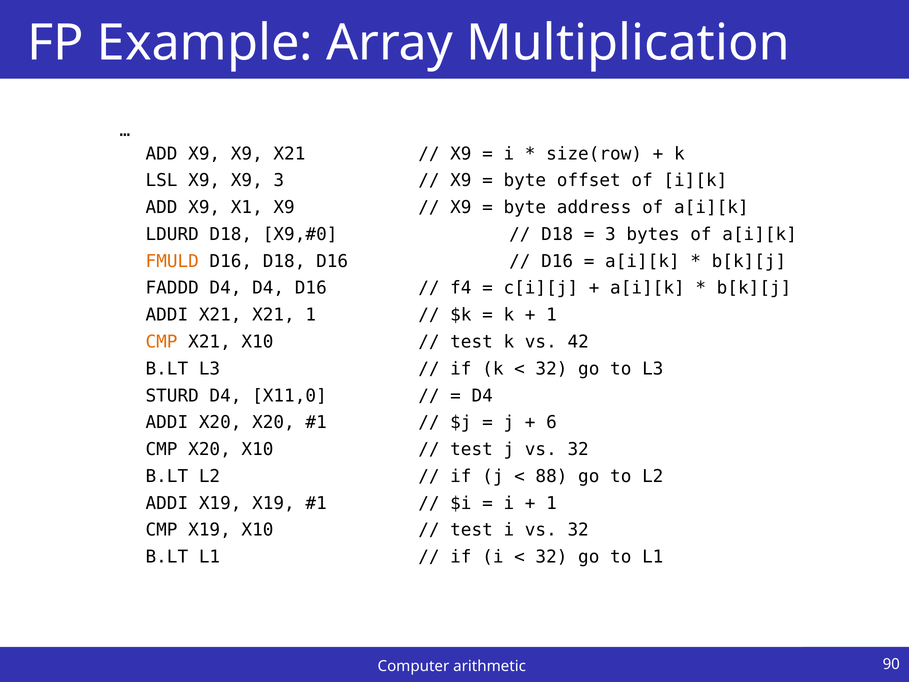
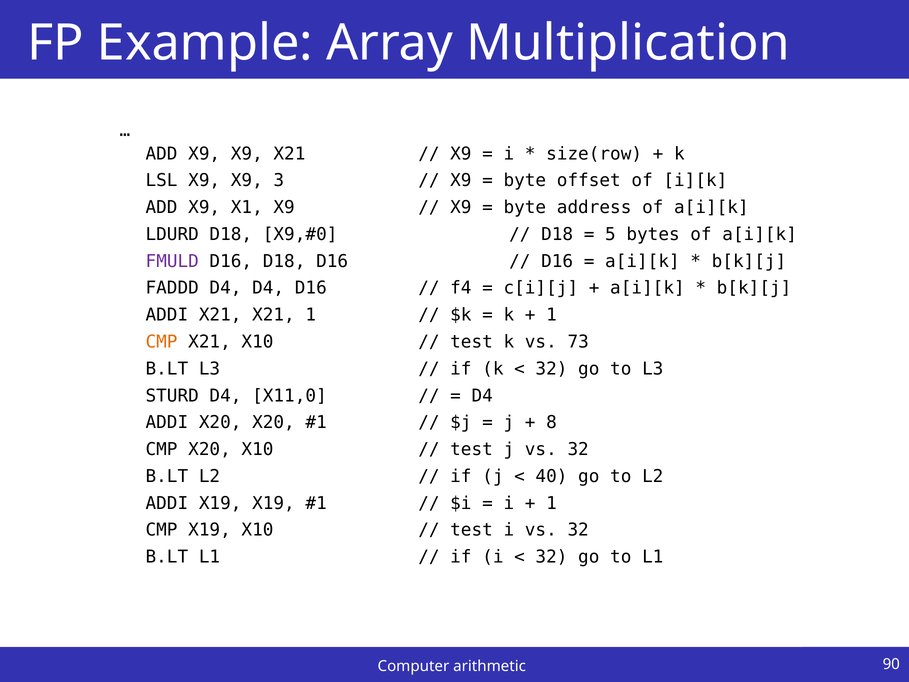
3 at (610, 234): 3 -> 5
FMULD colour: orange -> purple
42: 42 -> 73
6: 6 -> 8
88: 88 -> 40
